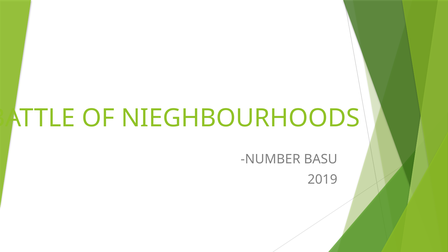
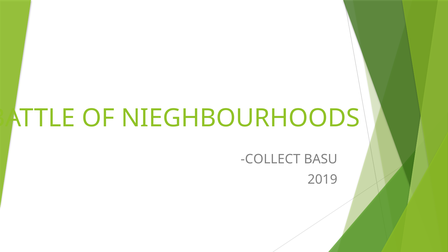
NUMBER: NUMBER -> COLLECT
